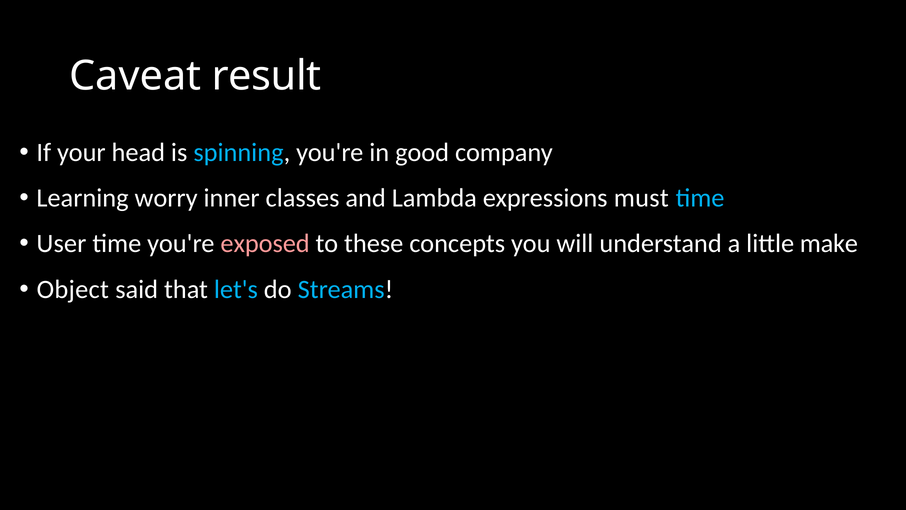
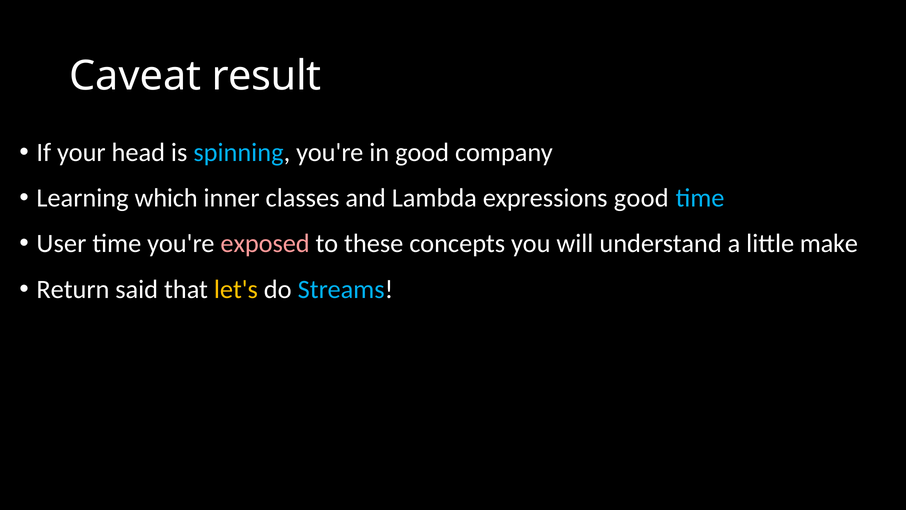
worry: worry -> which
expressions must: must -> good
Object: Object -> Return
let's colour: light blue -> yellow
